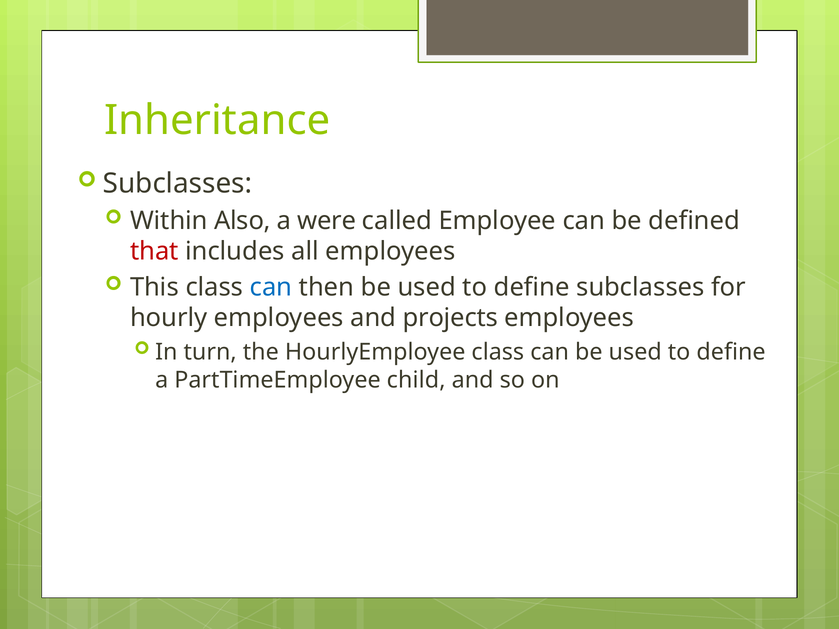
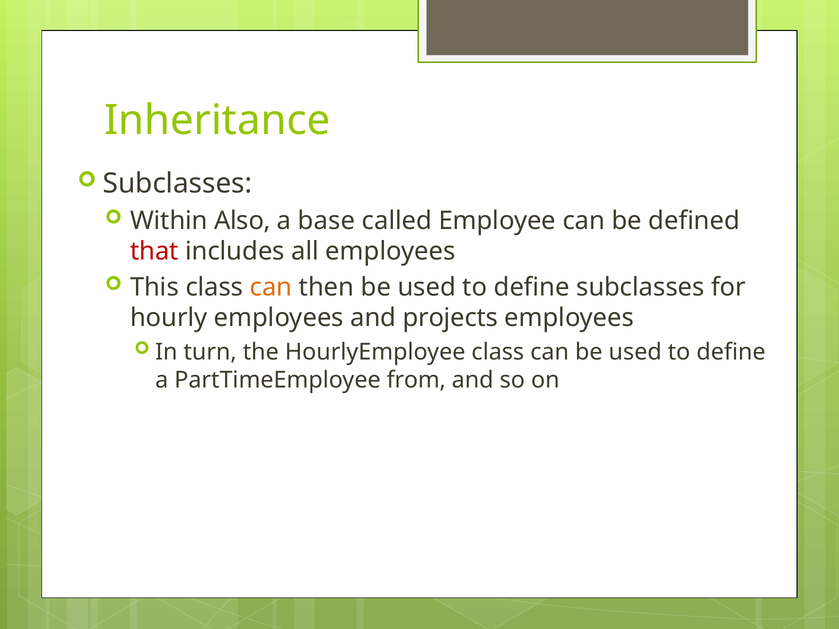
were: were -> base
can at (271, 287) colour: blue -> orange
child: child -> from
